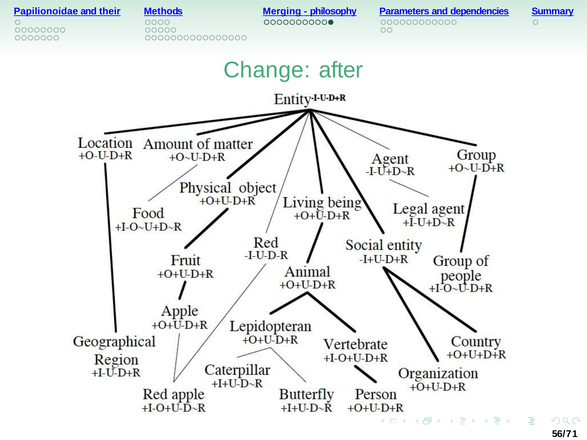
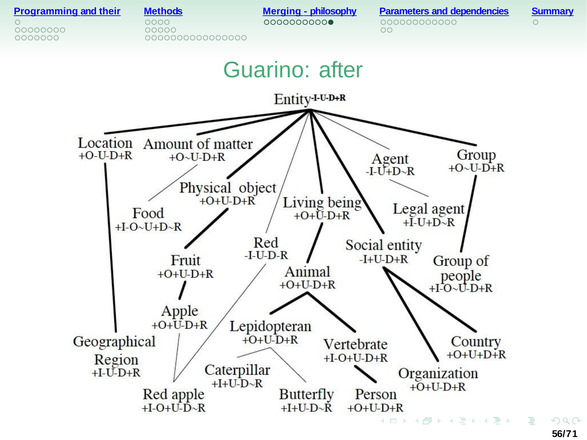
Papilionoidae: Papilionoidae -> Programming
Change: Change -> Guarino
